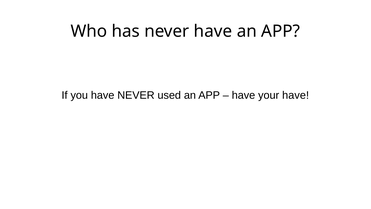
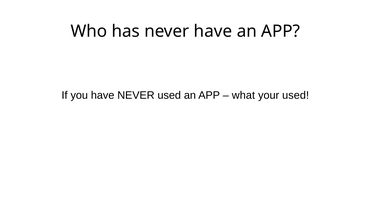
have at (243, 95): have -> what
your have: have -> used
